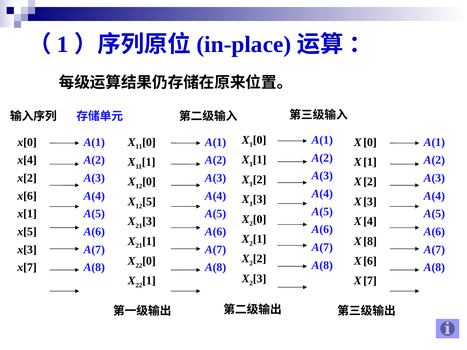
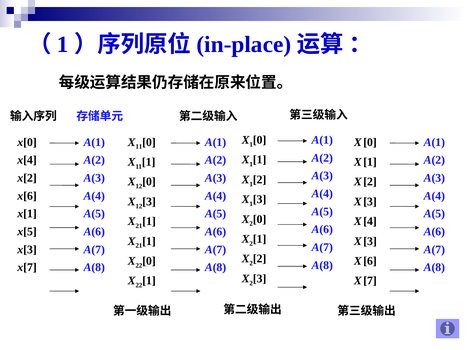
5 at (149, 202): 5 -> 3
3 at (149, 222): 3 -> 1
8 at (370, 241): 8 -> 3
